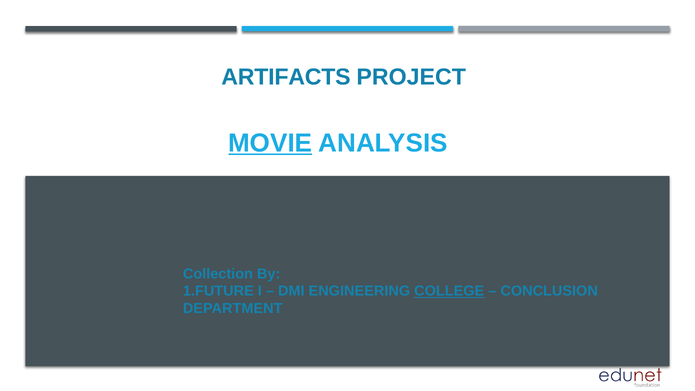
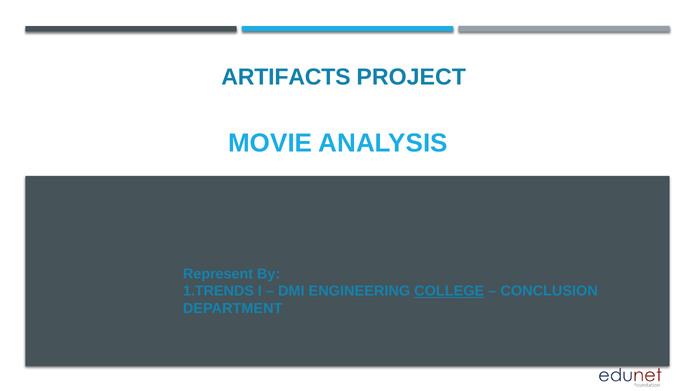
MOVIE underline: present -> none
Collection: Collection -> Represent
1.FUTURE: 1.FUTURE -> 1.TRENDS
